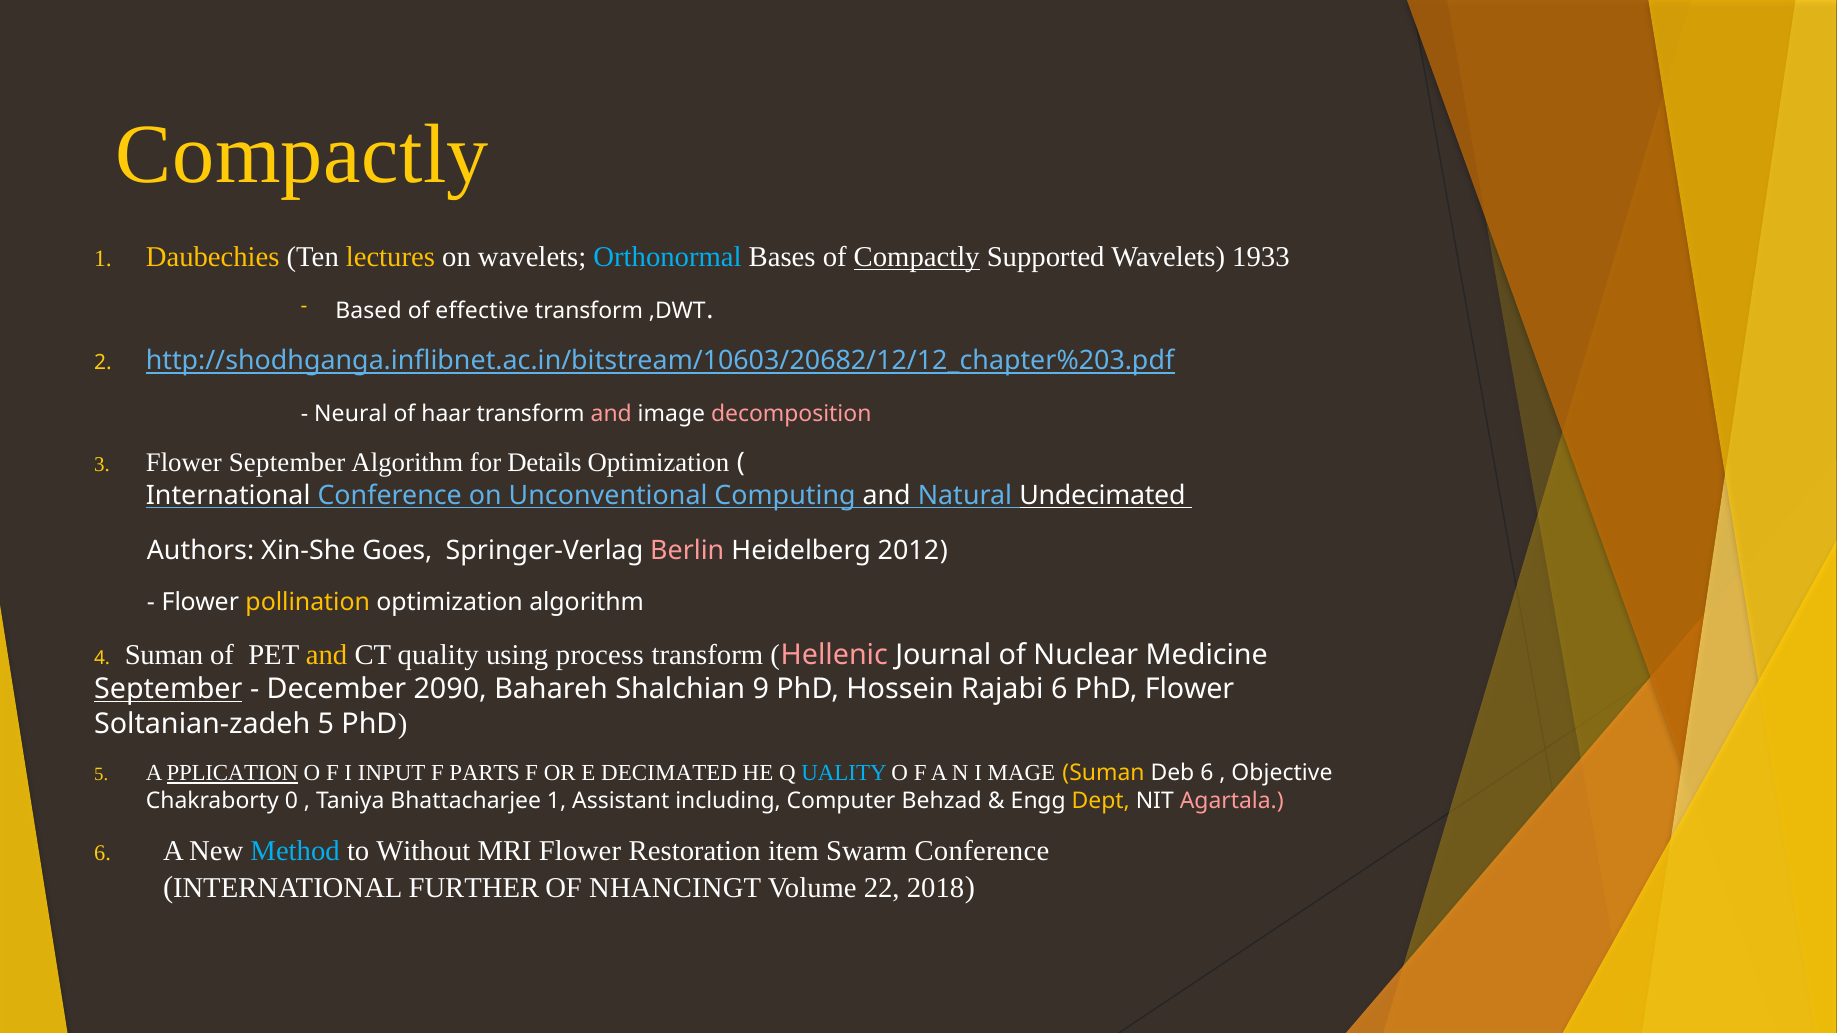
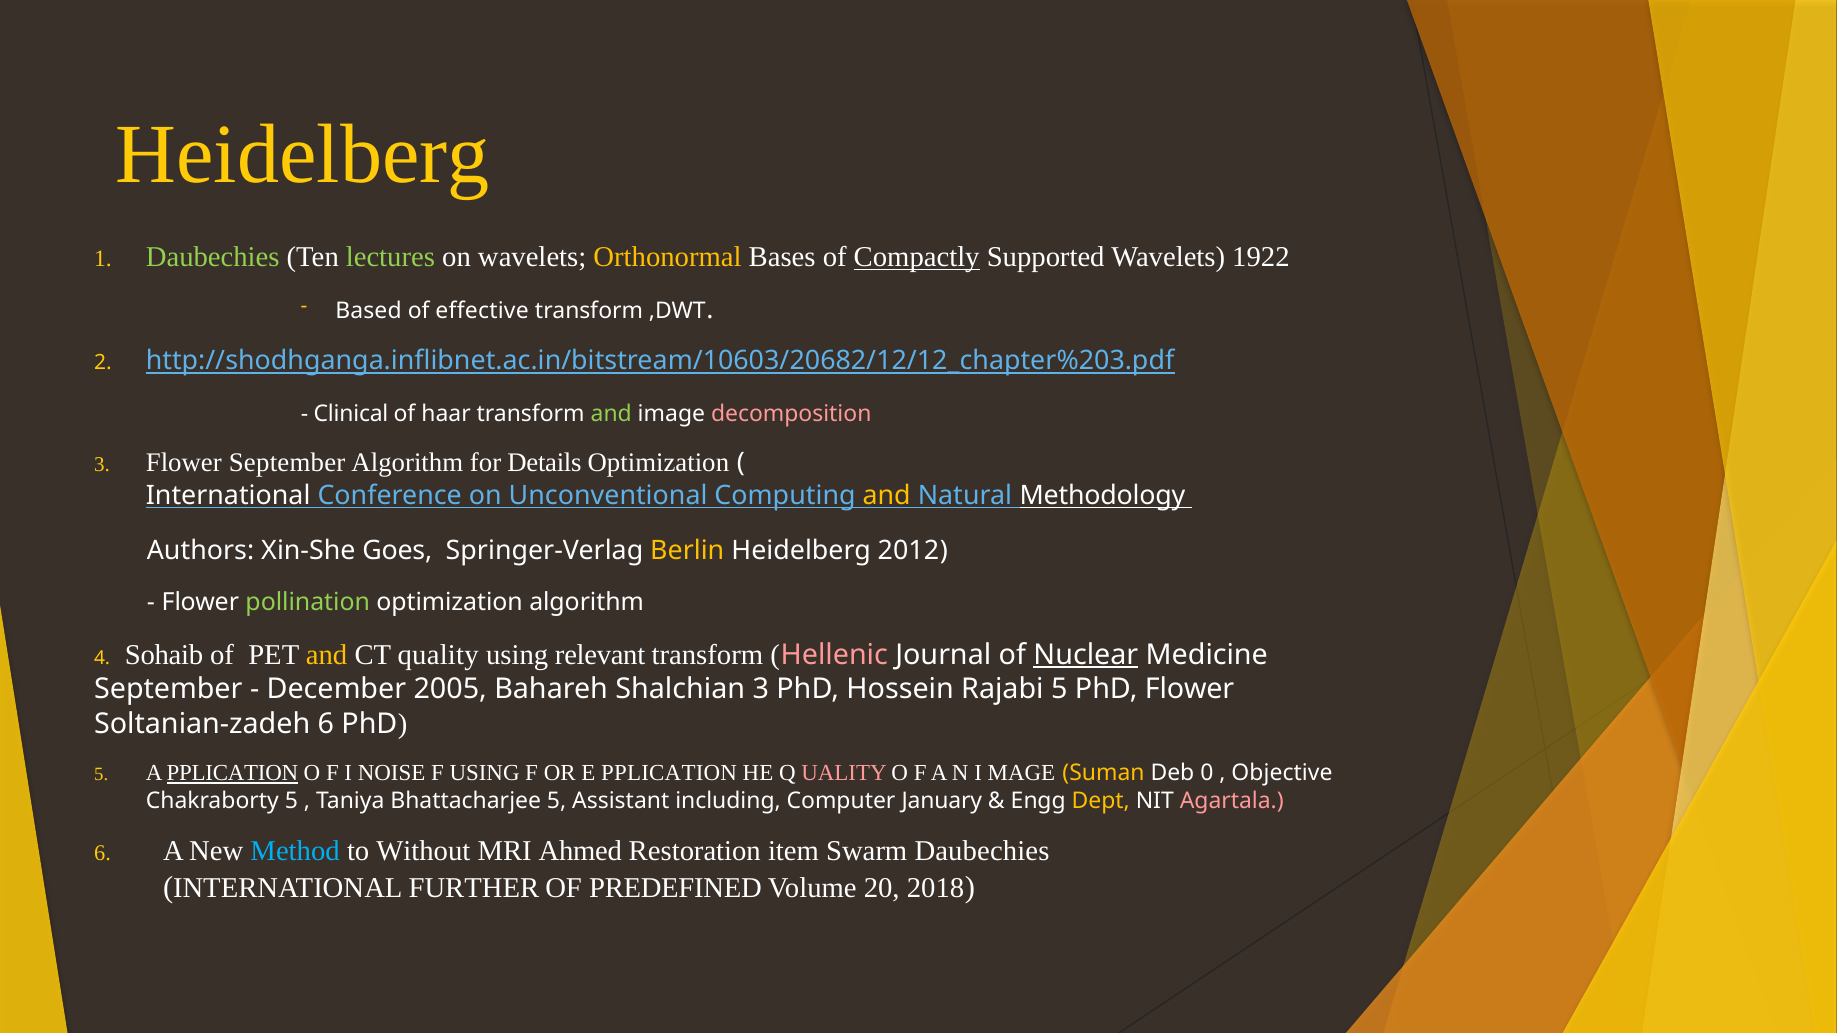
Compactly at (302, 155): Compactly -> Heidelberg
Daubechies at (213, 257) colour: yellow -> light green
lectures colour: yellow -> light green
Orthonormal colour: light blue -> yellow
1933: 1933 -> 1922
Neural: Neural -> Clinical
and at (611, 414) colour: pink -> light green
and at (887, 495) colour: white -> yellow
Undecimated: Undecimated -> Methodology
Berlin colour: pink -> yellow
pollination colour: yellow -> light green
4 Suman: Suman -> Sohaib
process: process -> relevant
Nuclear underline: none -> present
September at (168, 689) underline: present -> none
2090: 2090 -> 2005
Shalchian 9: 9 -> 3
Rajabi 6: 6 -> 5
Soltanian-zadeh 5: 5 -> 6
INPUT: INPUT -> NOISE
F PARTS: PARTS -> USING
E DECIMATED: DECIMATED -> PPLICATION
UALITY colour: light blue -> pink
Deb 6: 6 -> 0
Chakraborty 0: 0 -> 5
Bhattacharjee 1: 1 -> 5
Behzad: Behzad -> January
MRI Flower: Flower -> Ahmed
Swarm Conference: Conference -> Daubechies
NHANCINGT: NHANCINGT -> PREDEFINED
22: 22 -> 20
